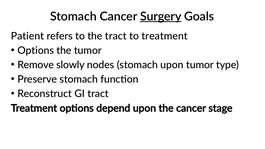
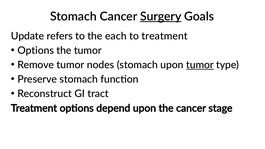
Patient: Patient -> Update
the tract: tract -> each
Remove slowly: slowly -> tumor
tumor at (200, 65) underline: none -> present
